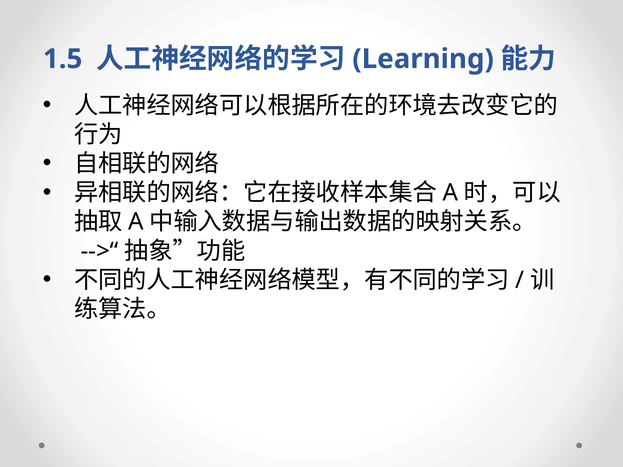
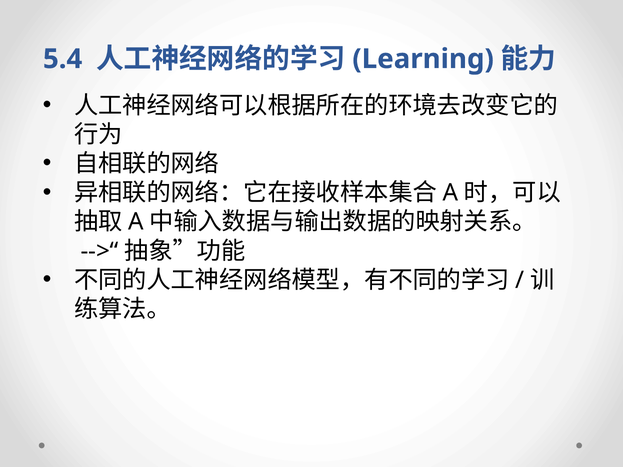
1.5: 1.5 -> 5.4
